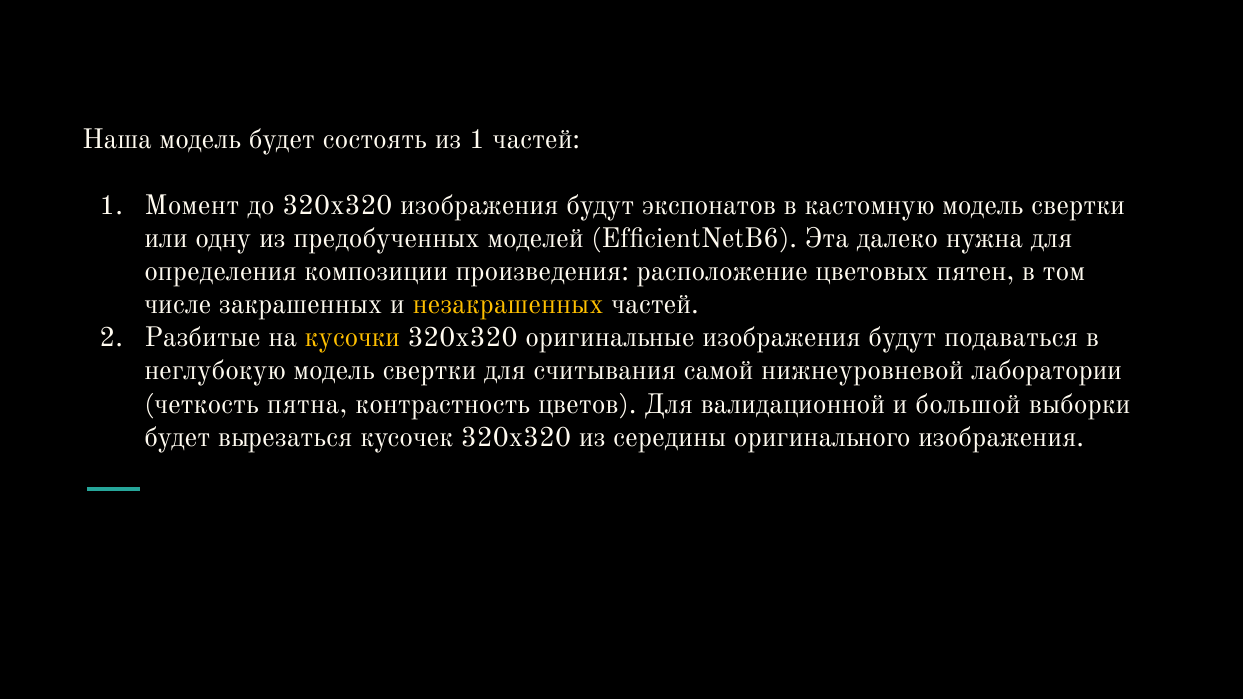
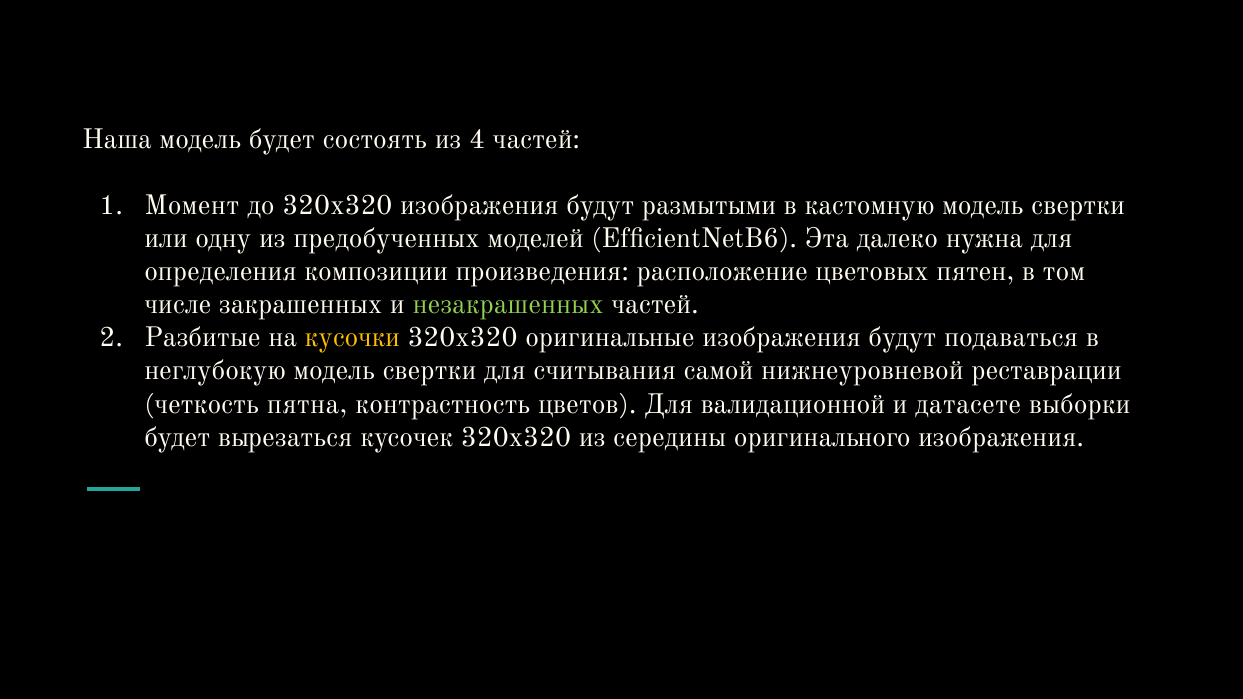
из 1: 1 -> 4
экспонатов: экспонатов -> размытыми
незакрашенных colour: yellow -> light green
лаборатории: лаборатории -> реставрации
большой: большой -> датасете
